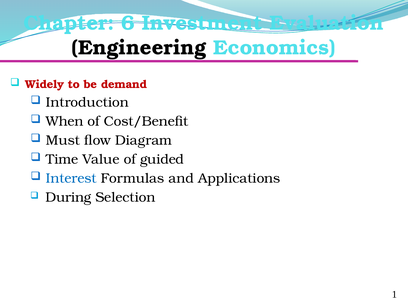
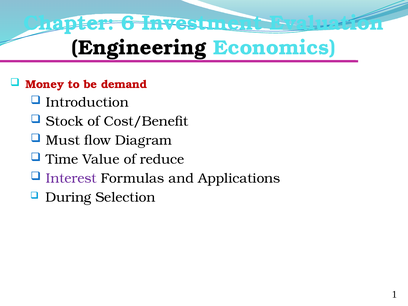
Widely: Widely -> Money
When: When -> Stock
guided: guided -> reduce
Interest colour: blue -> purple
